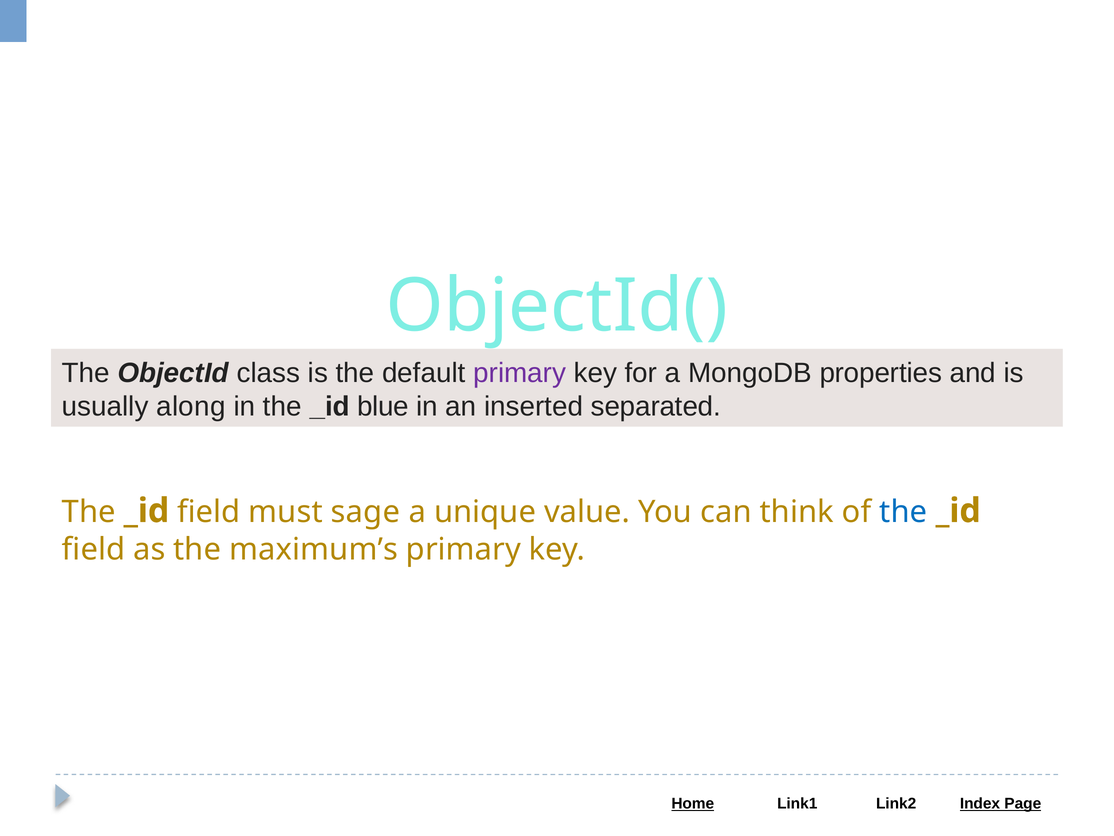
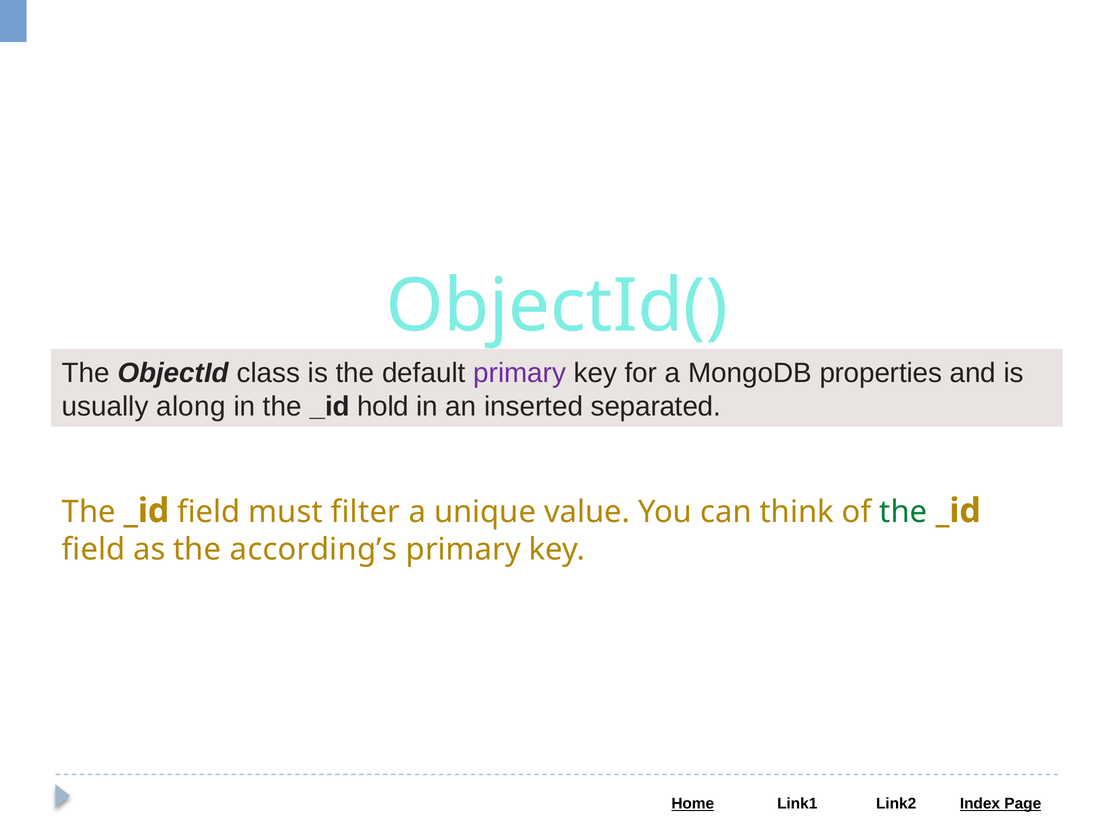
blue: blue -> hold
sage: sage -> filter
the at (903, 512) colour: blue -> green
maximum’s: maximum’s -> according’s
